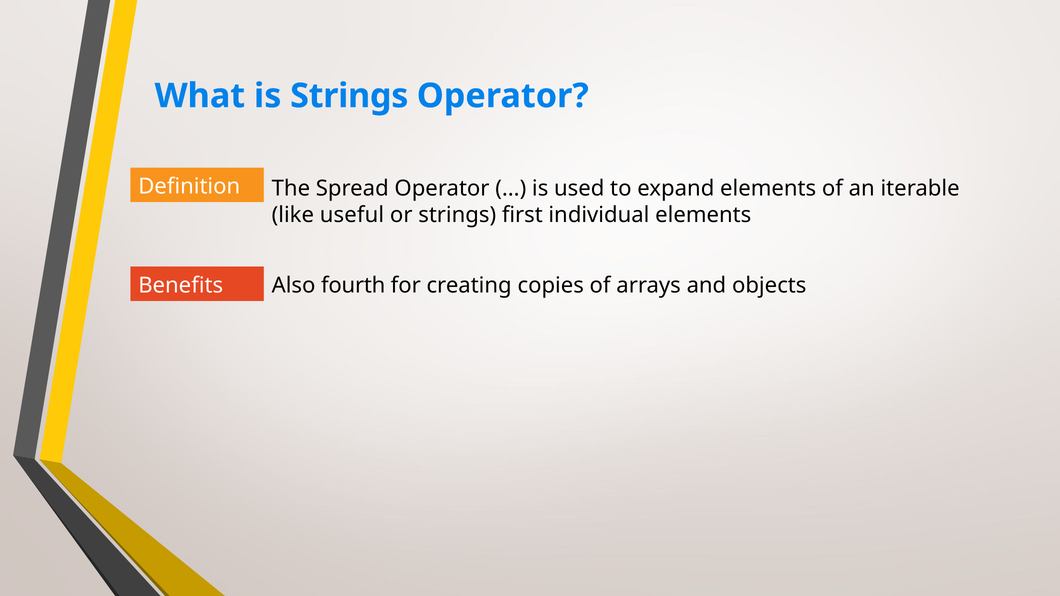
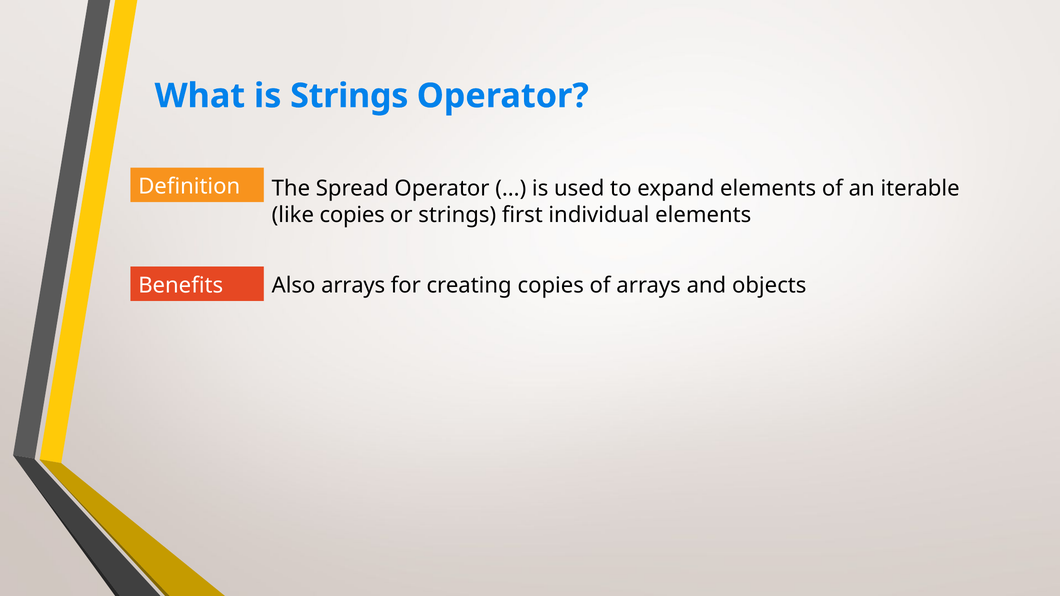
like useful: useful -> copies
Also fourth: fourth -> arrays
